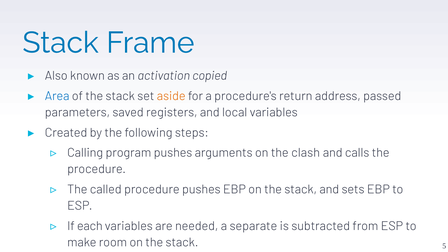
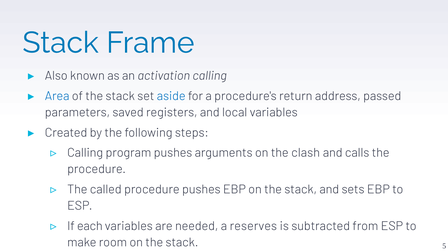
activation copied: copied -> calling
aside colour: orange -> blue
separate: separate -> reserves
